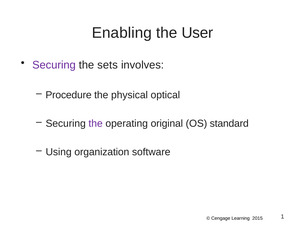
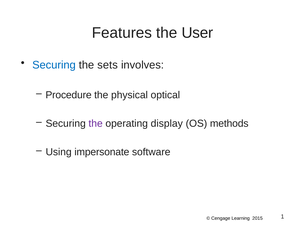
Enabling: Enabling -> Features
Securing at (54, 65) colour: purple -> blue
original: original -> display
standard: standard -> methods
organization: organization -> impersonate
